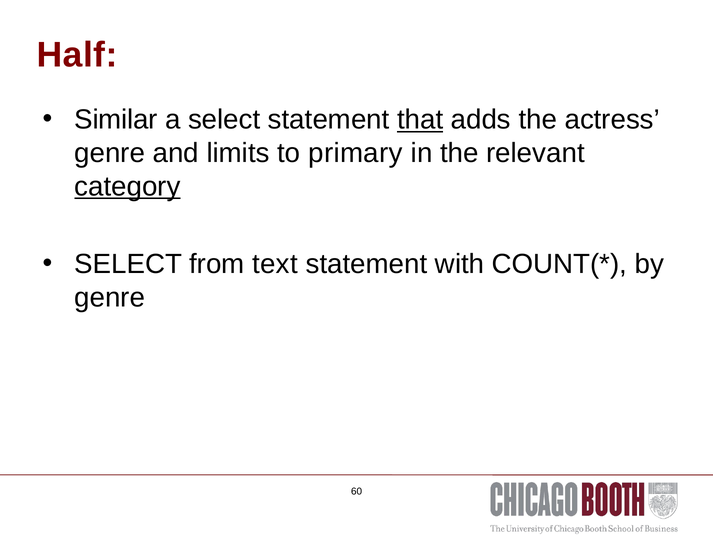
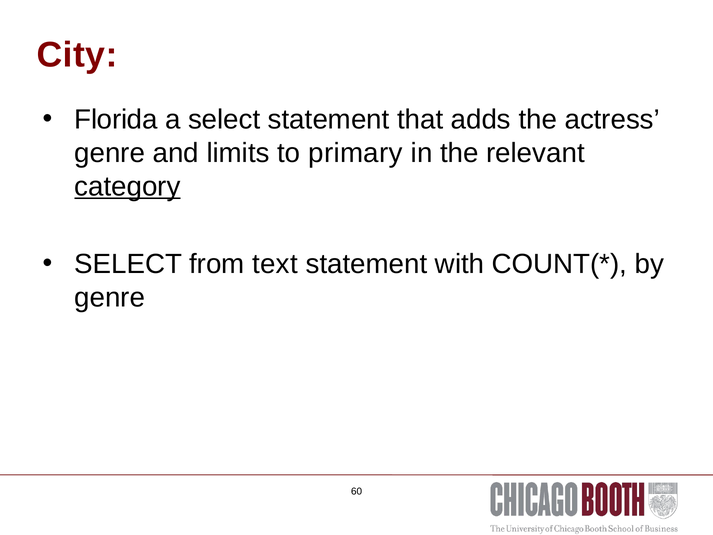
Half: Half -> City
Similar: Similar -> Florida
that underline: present -> none
